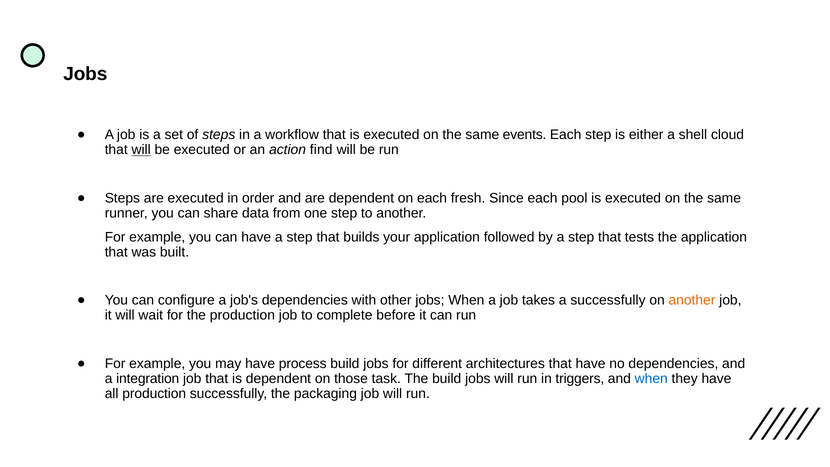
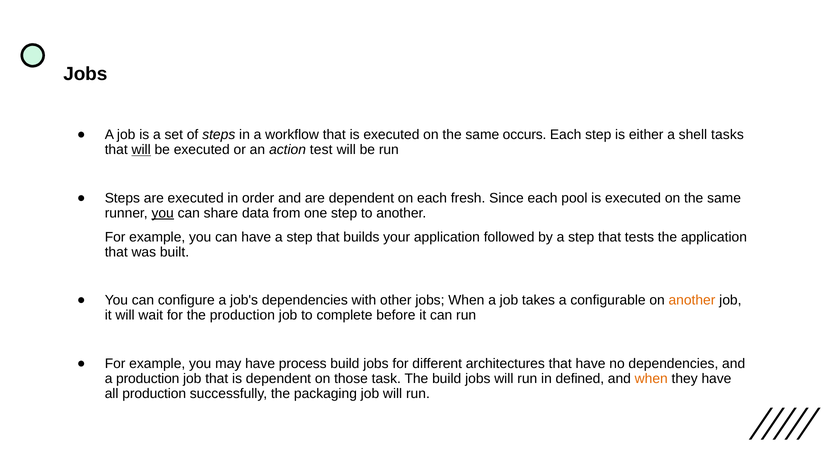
events: events -> occurs
cloud: cloud -> tasks
find: find -> test
you at (163, 213) underline: none -> present
a successfully: successfully -> configurable
a integration: integration -> production
triggers: triggers -> defined
when at (651, 378) colour: blue -> orange
